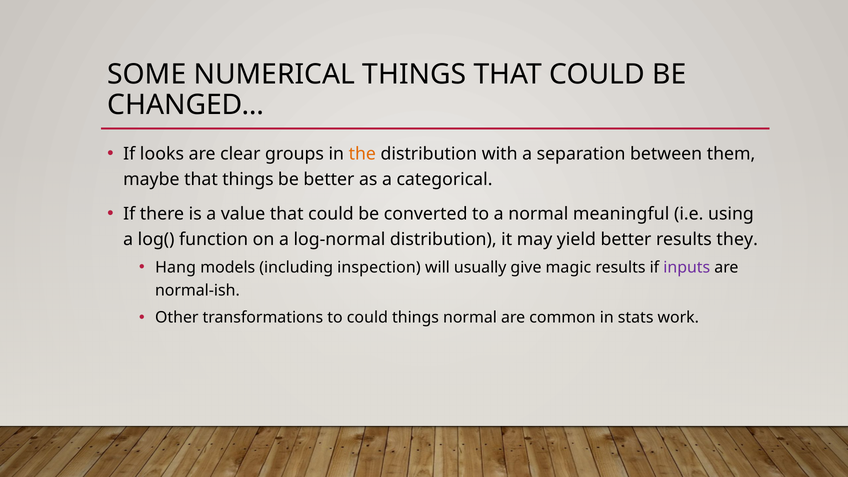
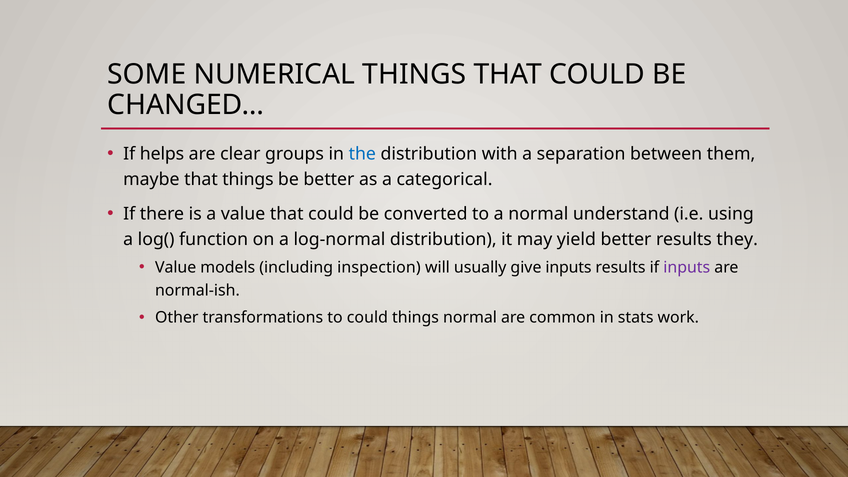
looks: looks -> helps
the colour: orange -> blue
meaningful: meaningful -> understand
Hang at (176, 267): Hang -> Value
give magic: magic -> inputs
